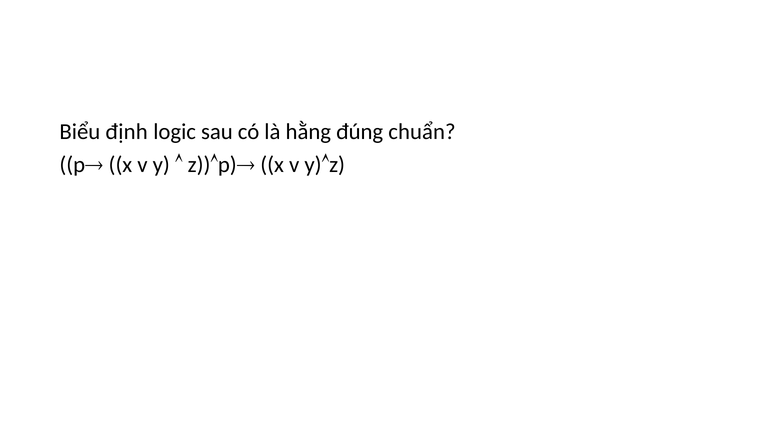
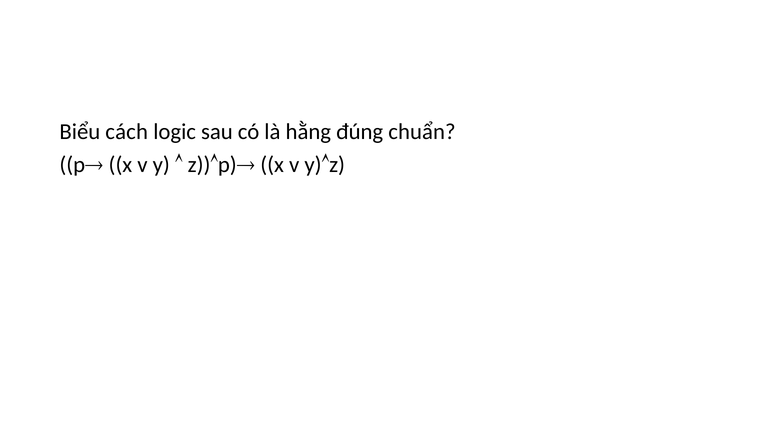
định: định -> cách
